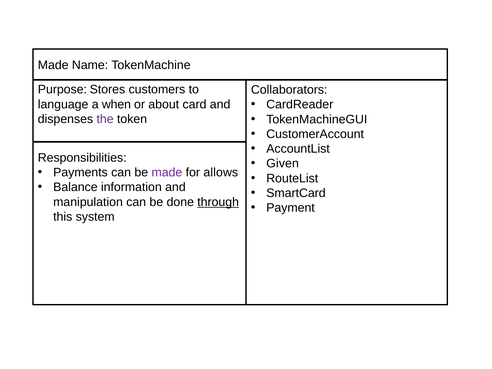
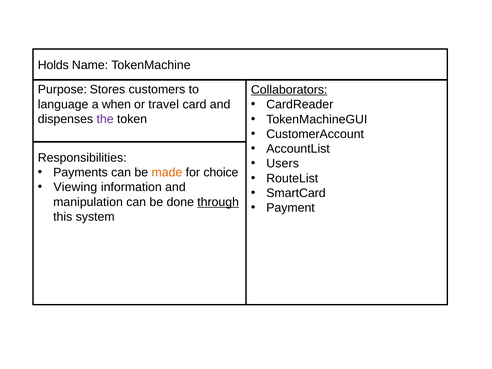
Made at (53, 65): Made -> Holds
Collaborators underline: none -> present
about: about -> travel
Given: Given -> Users
made at (167, 172) colour: purple -> orange
allows: allows -> choice
Balance: Balance -> Viewing
